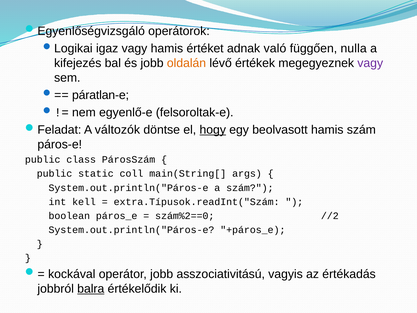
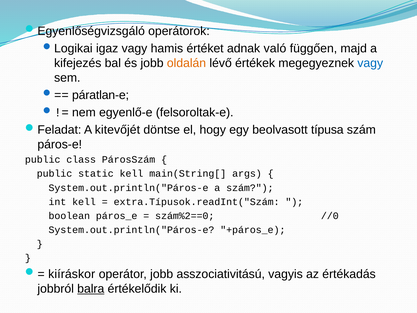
nulla: nulla -> majd
vagy at (370, 63) colour: purple -> blue
változók: változók -> kitevőjét
hogy underline: present -> none
beolvasott hamis: hamis -> típusa
static coll: coll -> kell
//2: //2 -> //0
kockával: kockával -> kiíráskor
